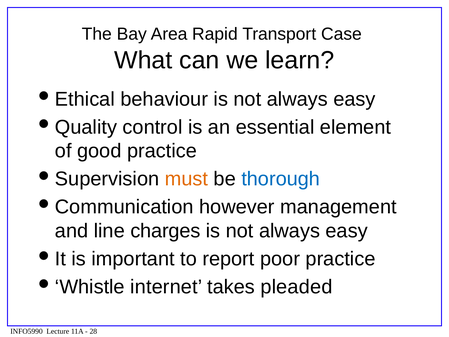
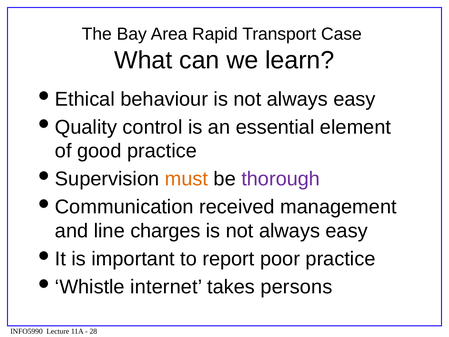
thorough colour: blue -> purple
however: however -> received
pleaded: pleaded -> persons
